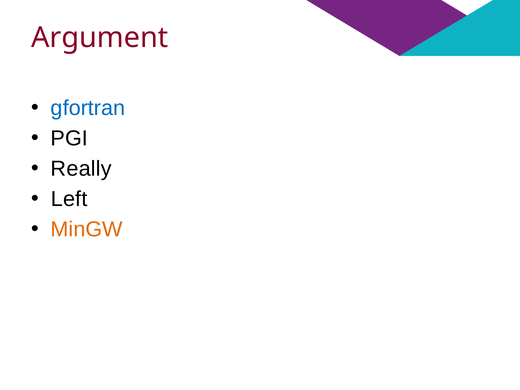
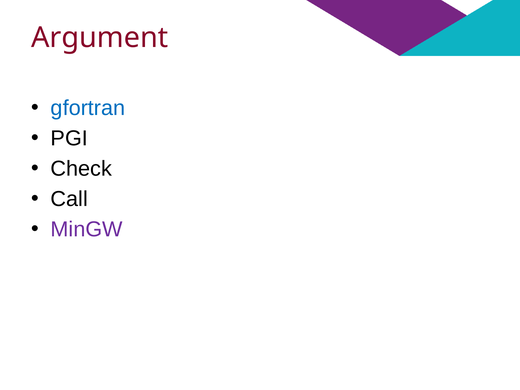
Really: Really -> Check
Left: Left -> Call
MinGW colour: orange -> purple
